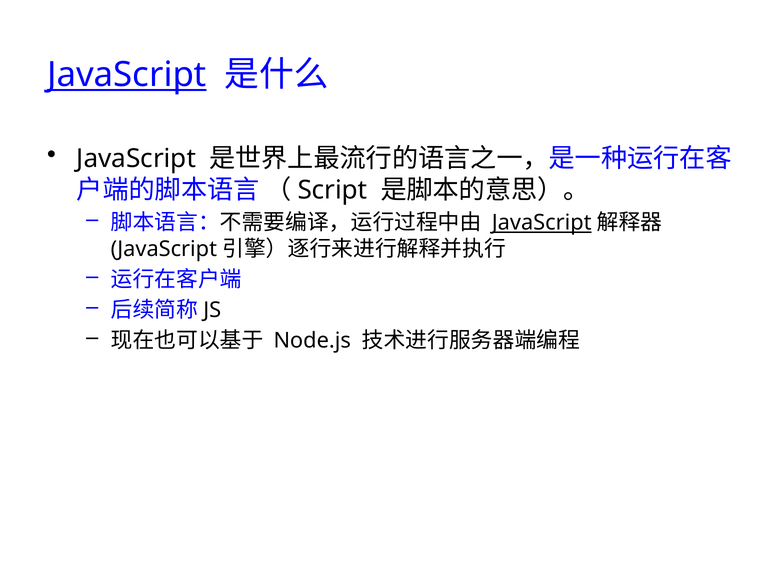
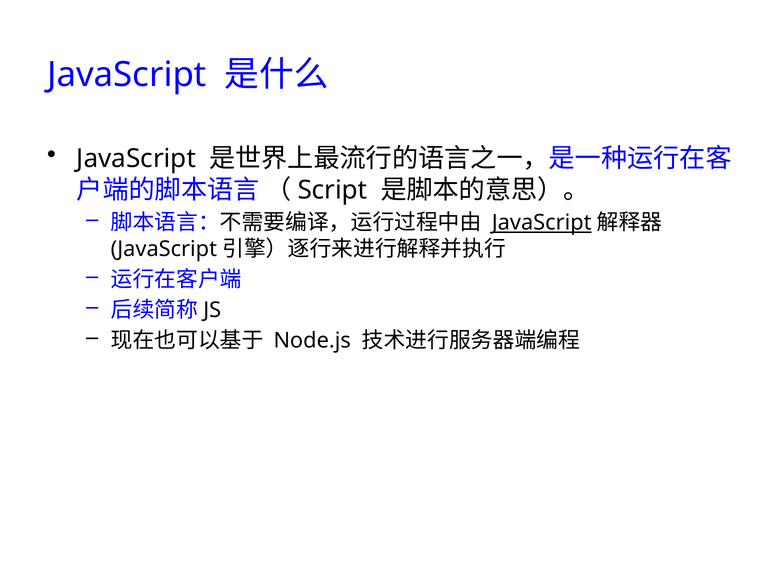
JavaScript at (127, 75) underline: present -> none
